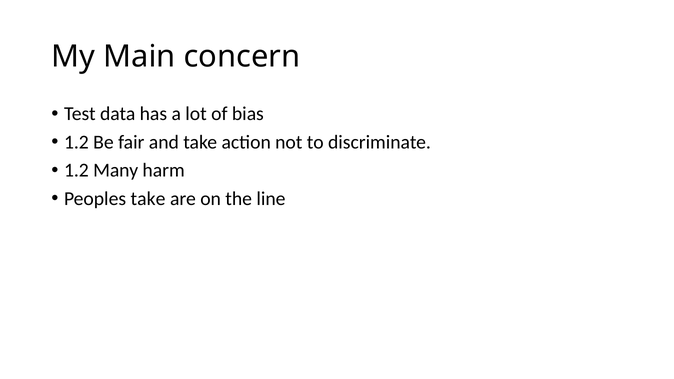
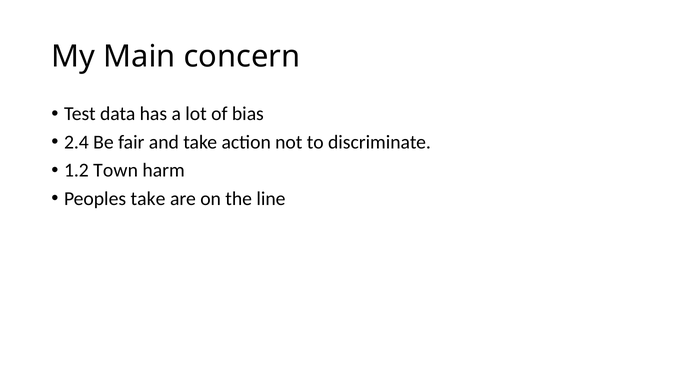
1.2 at (76, 142): 1.2 -> 2.4
Many: Many -> Town
